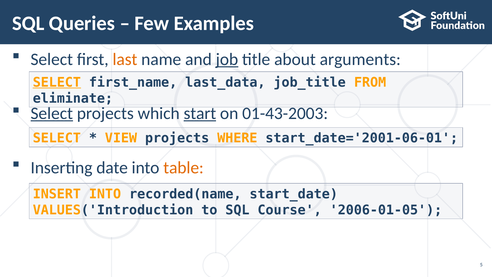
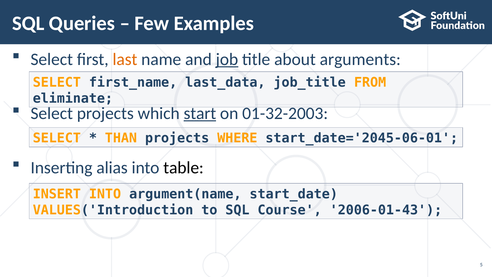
SELECT at (57, 82) underline: present -> none
Select at (52, 113) underline: present -> none
01-43-2003: 01-43-2003 -> 01-32-2003
VIEW: VIEW -> THAN
start_date='2001-06-01: start_date='2001-06-01 -> start_date='2045-06-01
date: date -> alias
table colour: orange -> black
recorded(name: recorded(name -> argument(name
2006-01-05: 2006-01-05 -> 2006-01-43
